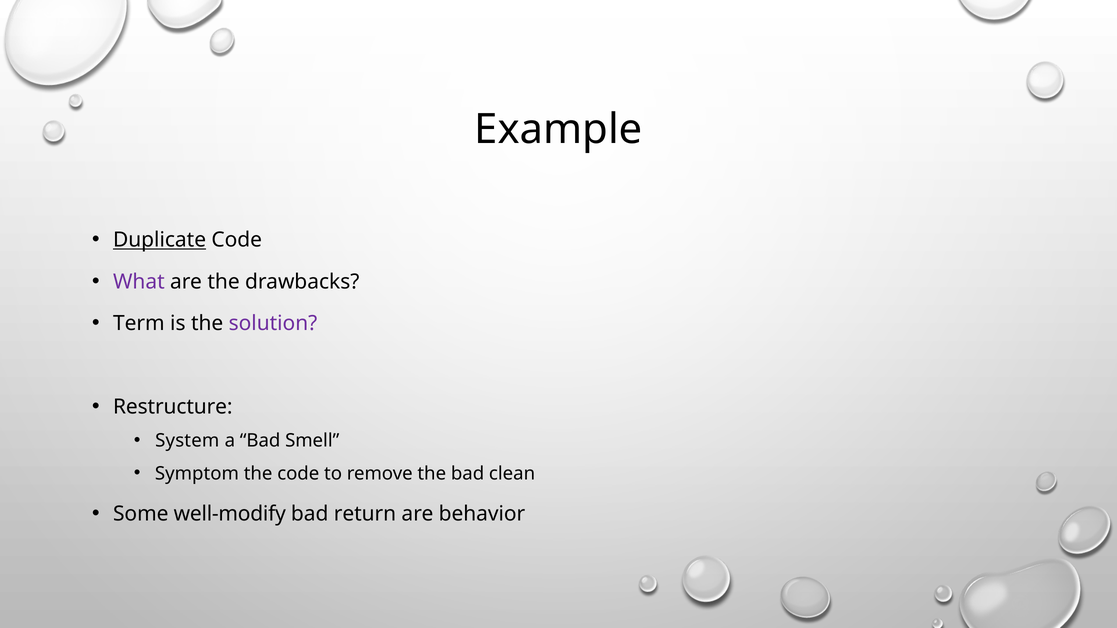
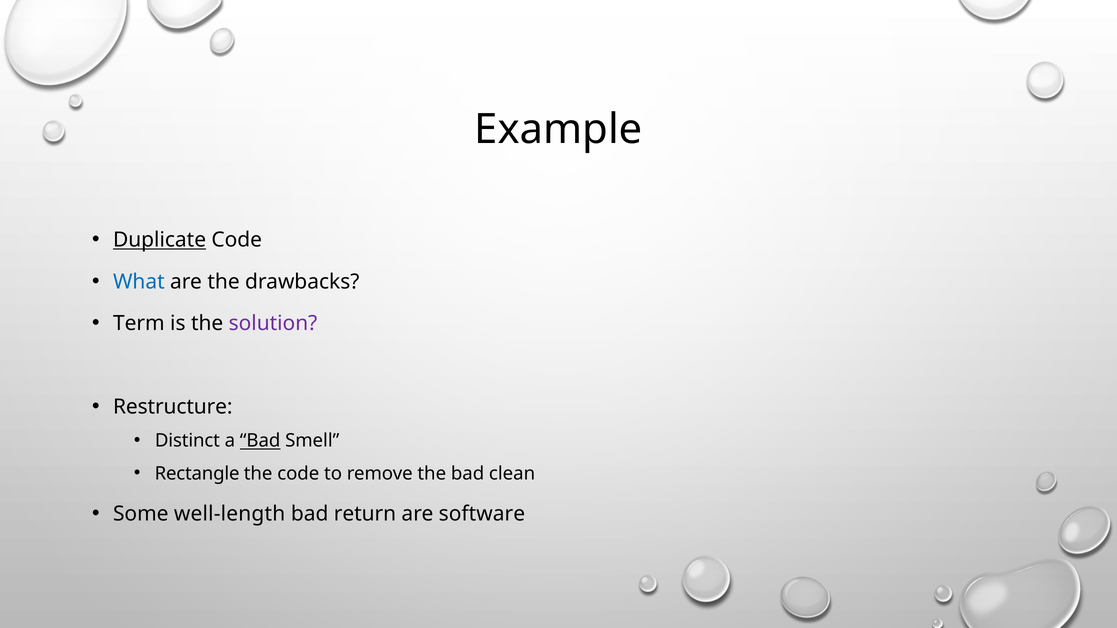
What colour: purple -> blue
System: System -> Distinct
Bad at (260, 441) underline: none -> present
Symptom: Symptom -> Rectangle
well-modify: well-modify -> well-length
behavior: behavior -> software
